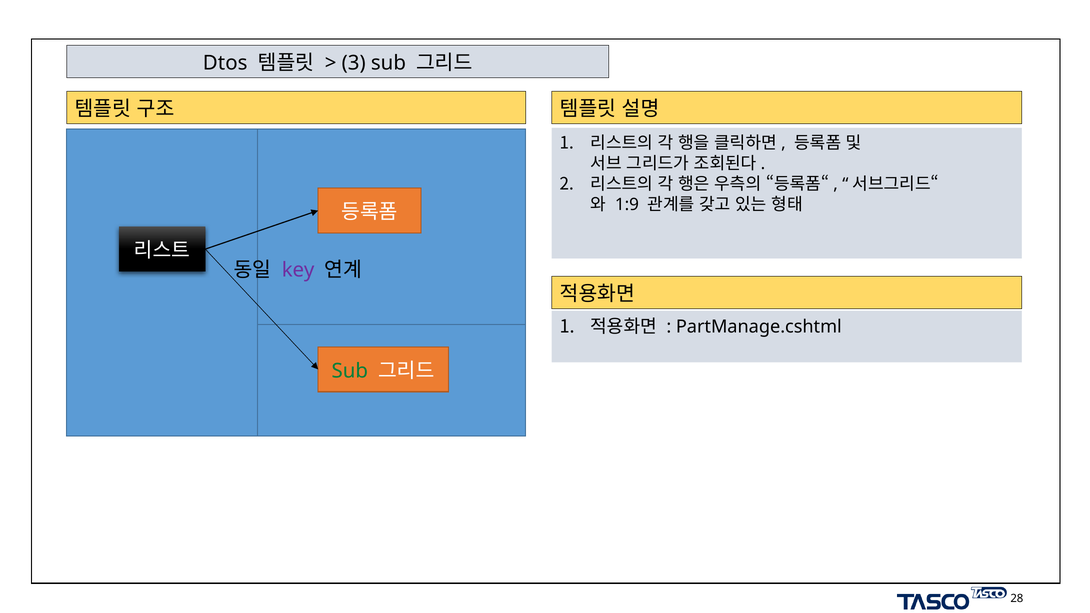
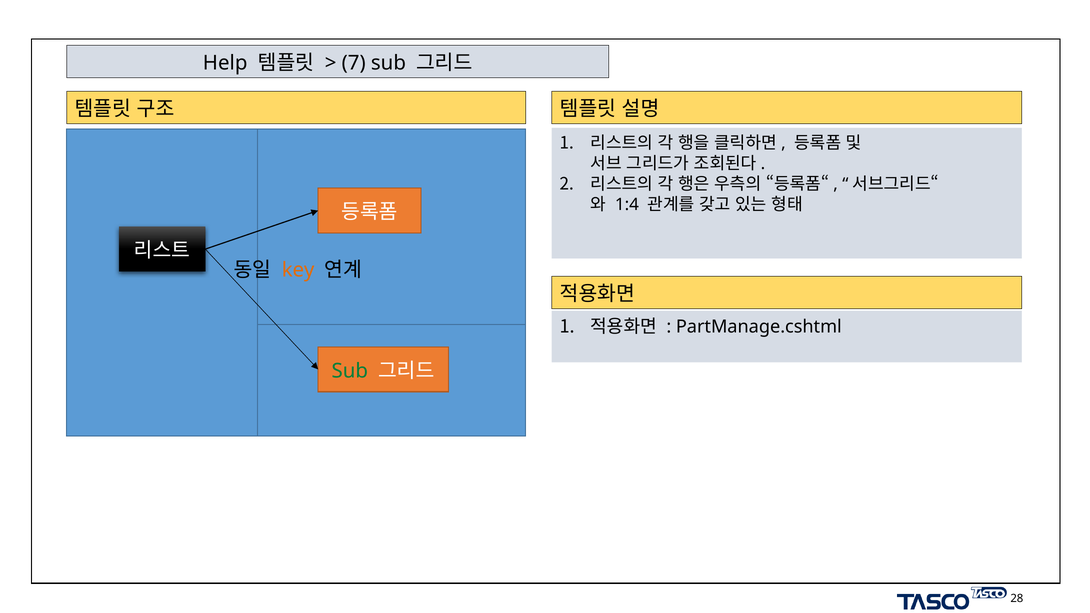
Dtos: Dtos -> Help
3: 3 -> 7
1:9: 1:9 -> 1:4
key colour: purple -> orange
